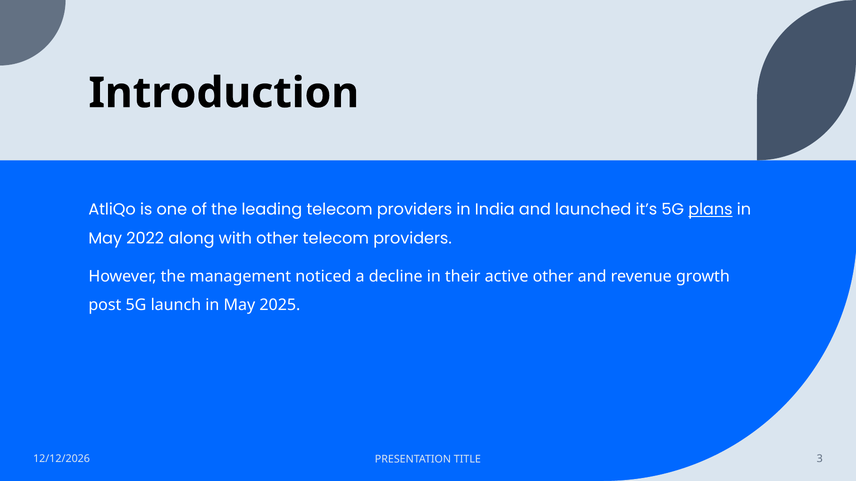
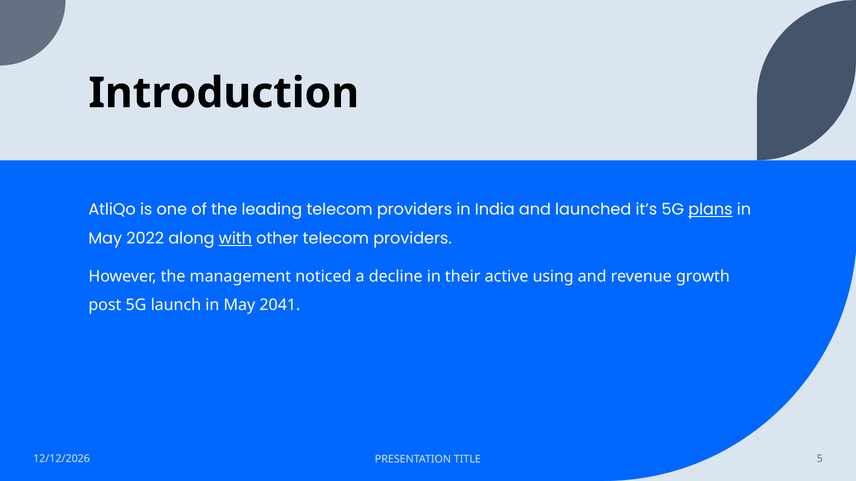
with underline: none -> present
active other: other -> using
2025: 2025 -> 2041
3: 3 -> 5
